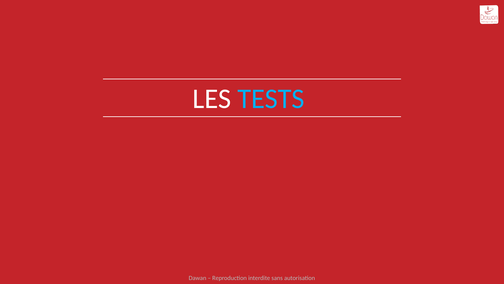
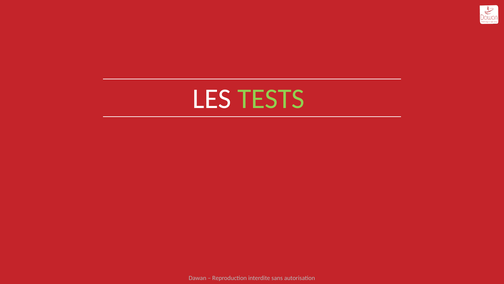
TESTS colour: light blue -> light green
